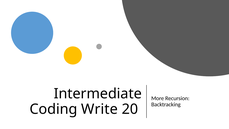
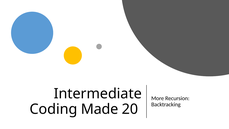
Write: Write -> Made
